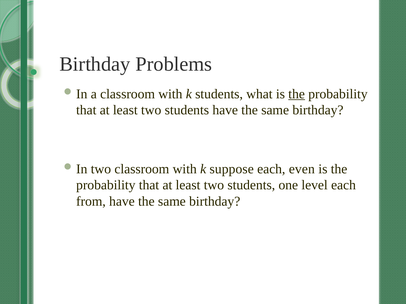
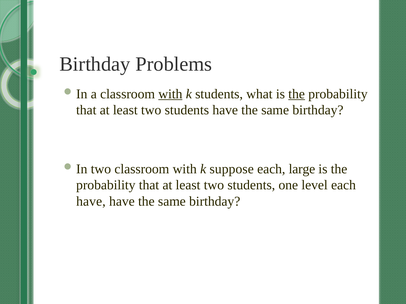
with at (170, 94) underline: none -> present
even: even -> large
from at (91, 202): from -> have
